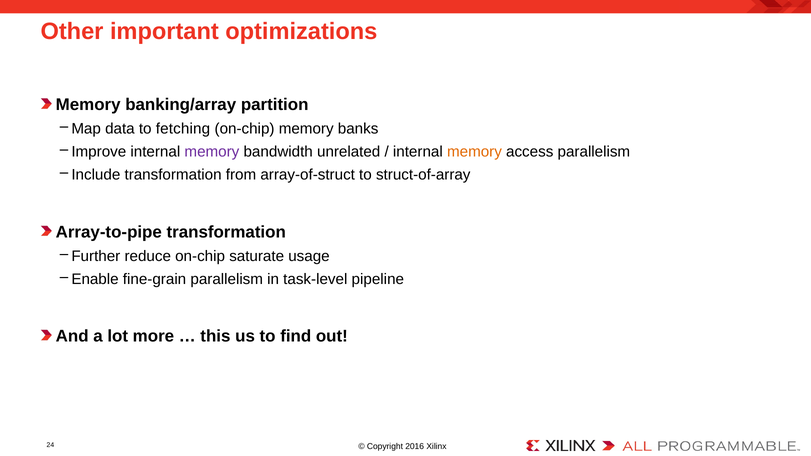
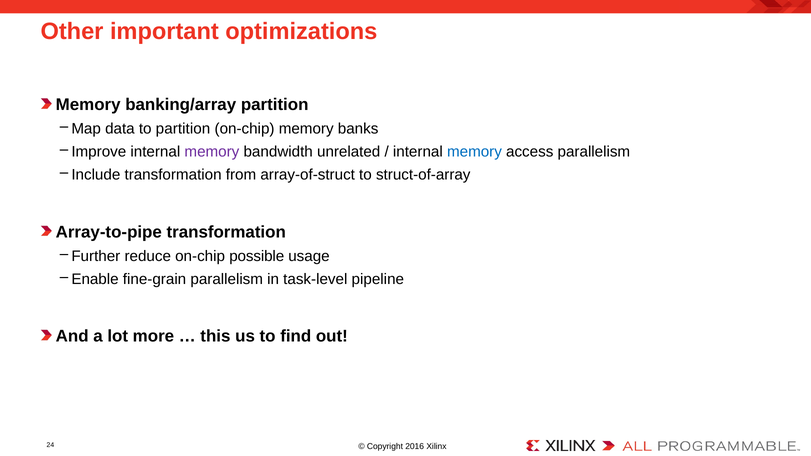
to fetching: fetching -> partition
memory at (474, 152) colour: orange -> blue
saturate: saturate -> possible
